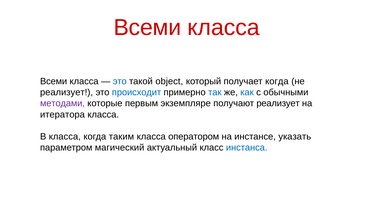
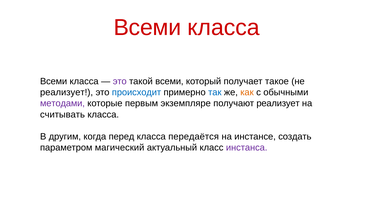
это at (120, 81) colour: blue -> purple
такой object: object -> всеми
получает когда: когда -> такое
как colour: blue -> orange
итератора: итератора -> считывать
В класса: класса -> другим
таким: таким -> перед
оператором: оператором -> передаётся
указать: указать -> создать
инстанса colour: blue -> purple
